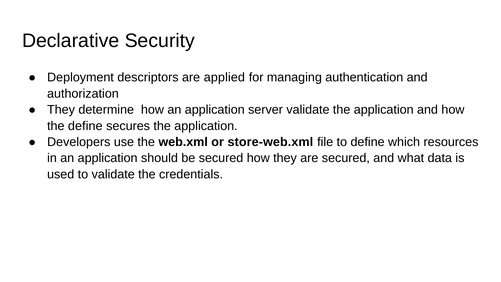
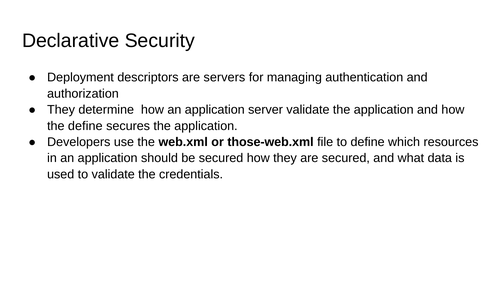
applied: applied -> servers
store-web.xml: store-web.xml -> those-web.xml
